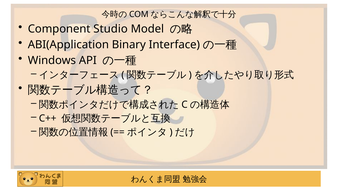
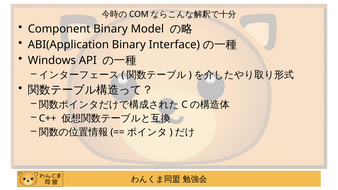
Component Studio: Studio -> Binary
